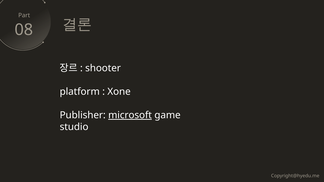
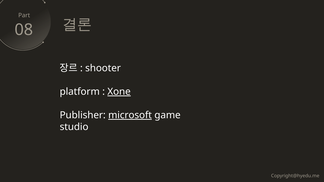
Xone underline: none -> present
